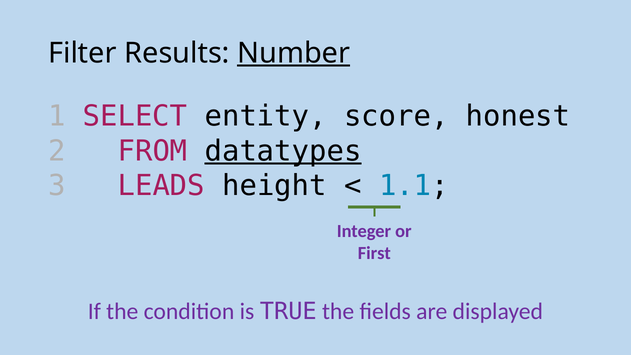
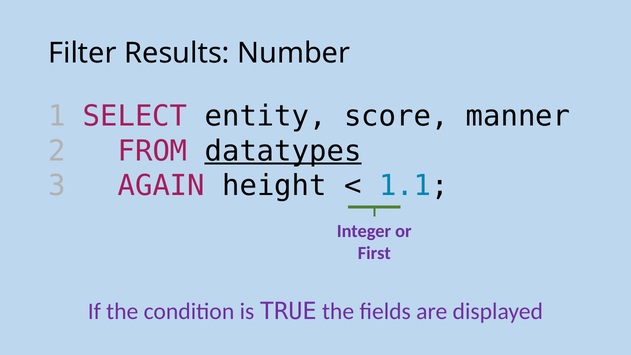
Number underline: present -> none
honest: honest -> manner
LEADS: LEADS -> AGAIN
